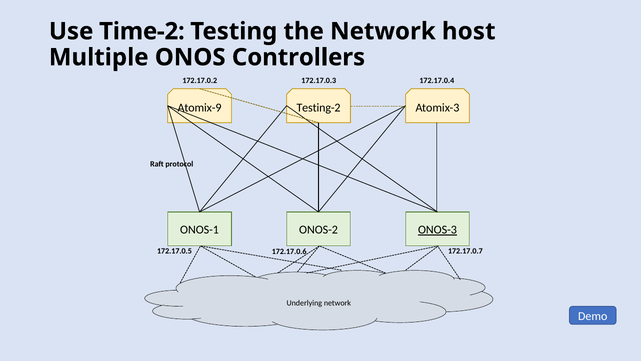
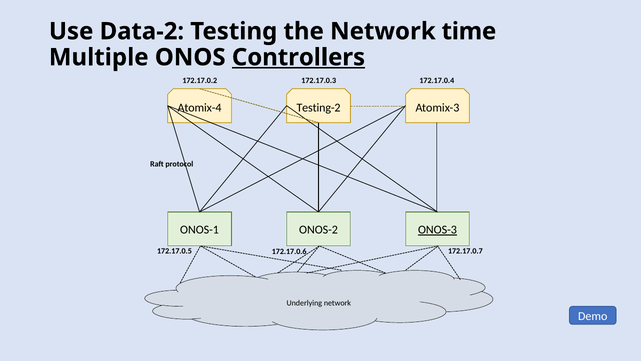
Time-2: Time-2 -> Data-2
host: host -> time
Controllers underline: none -> present
Atomix-9: Atomix-9 -> Atomix-4
